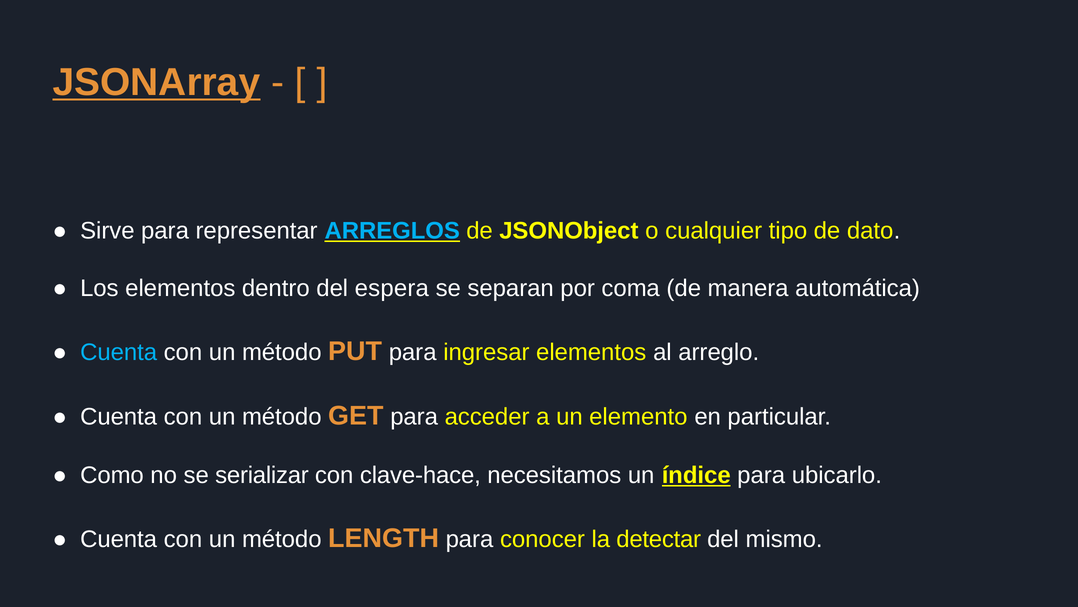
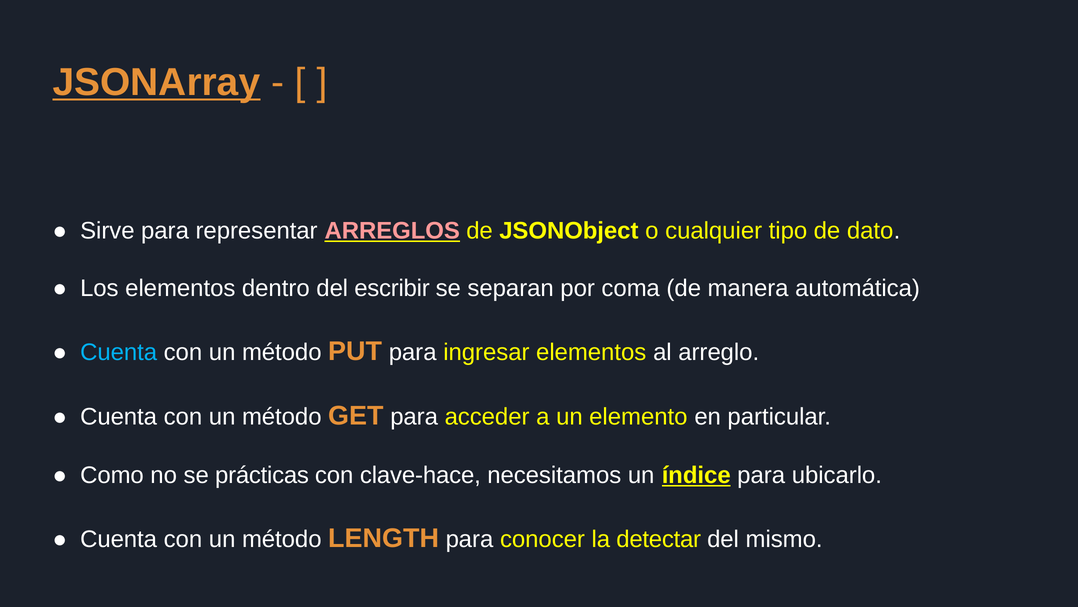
ARREGLOS colour: light blue -> pink
espera: espera -> escribir
serializar: serializar -> prácticas
